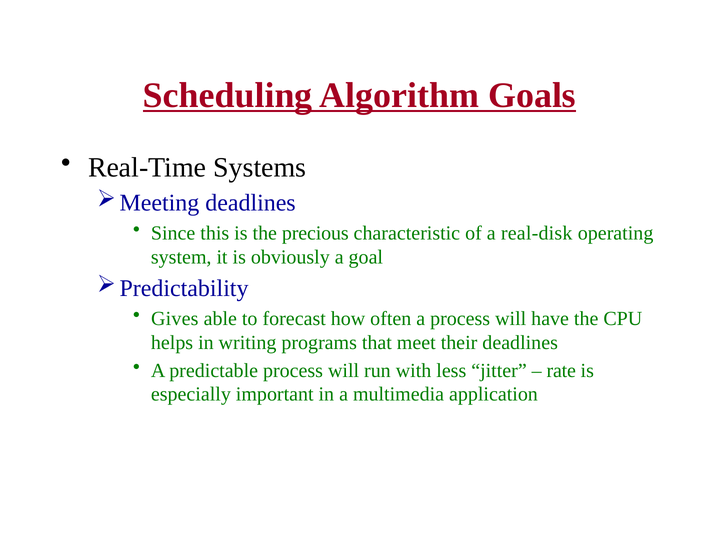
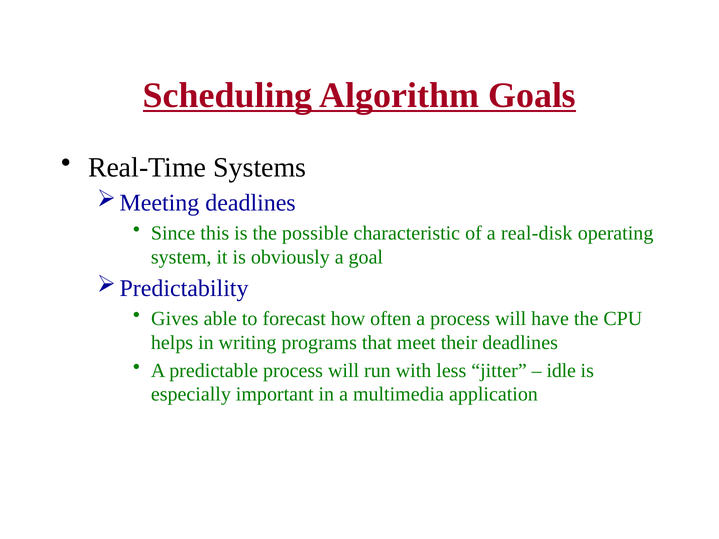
precious: precious -> possible
rate: rate -> idle
